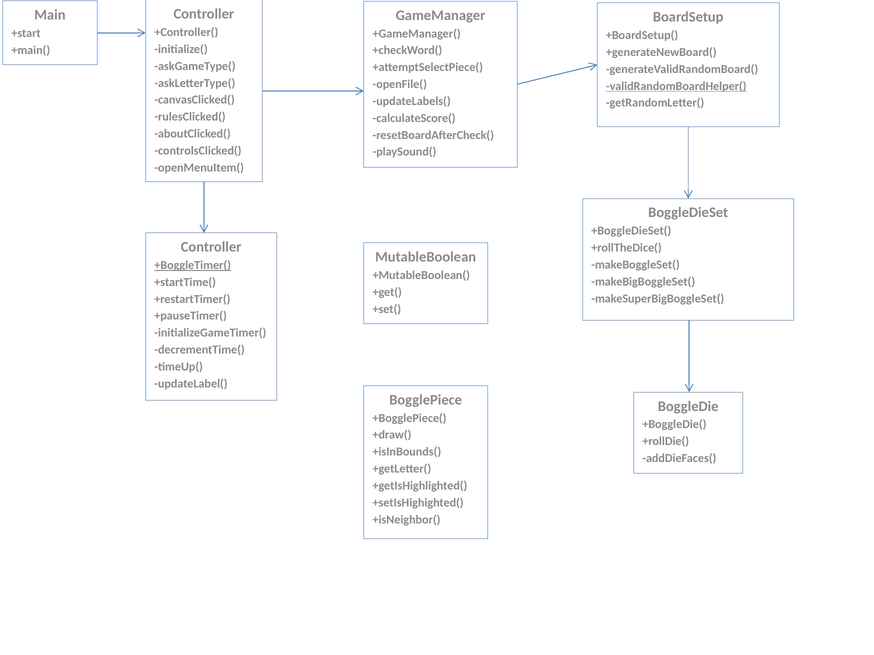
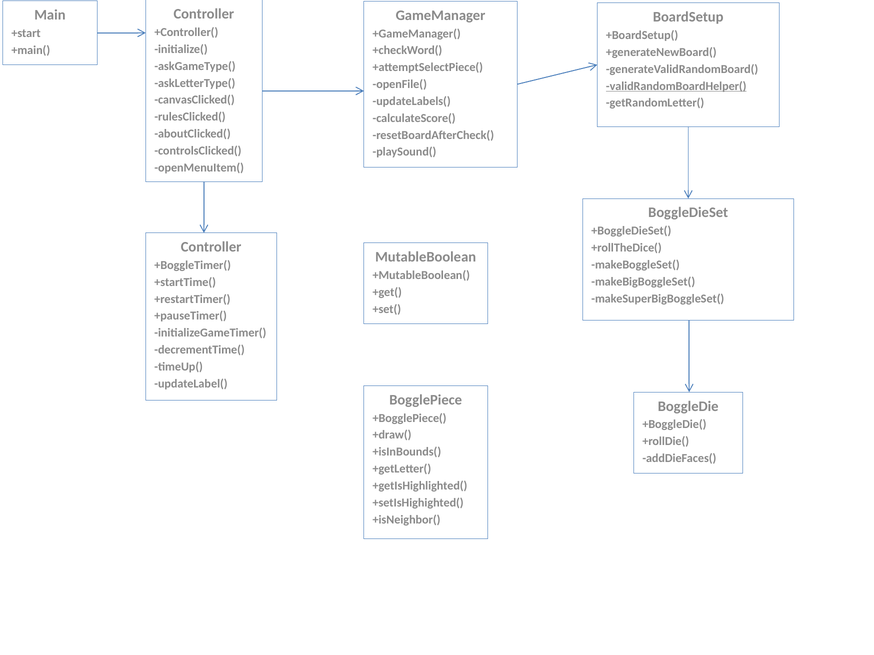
+BoggleTimer( underline: present -> none
